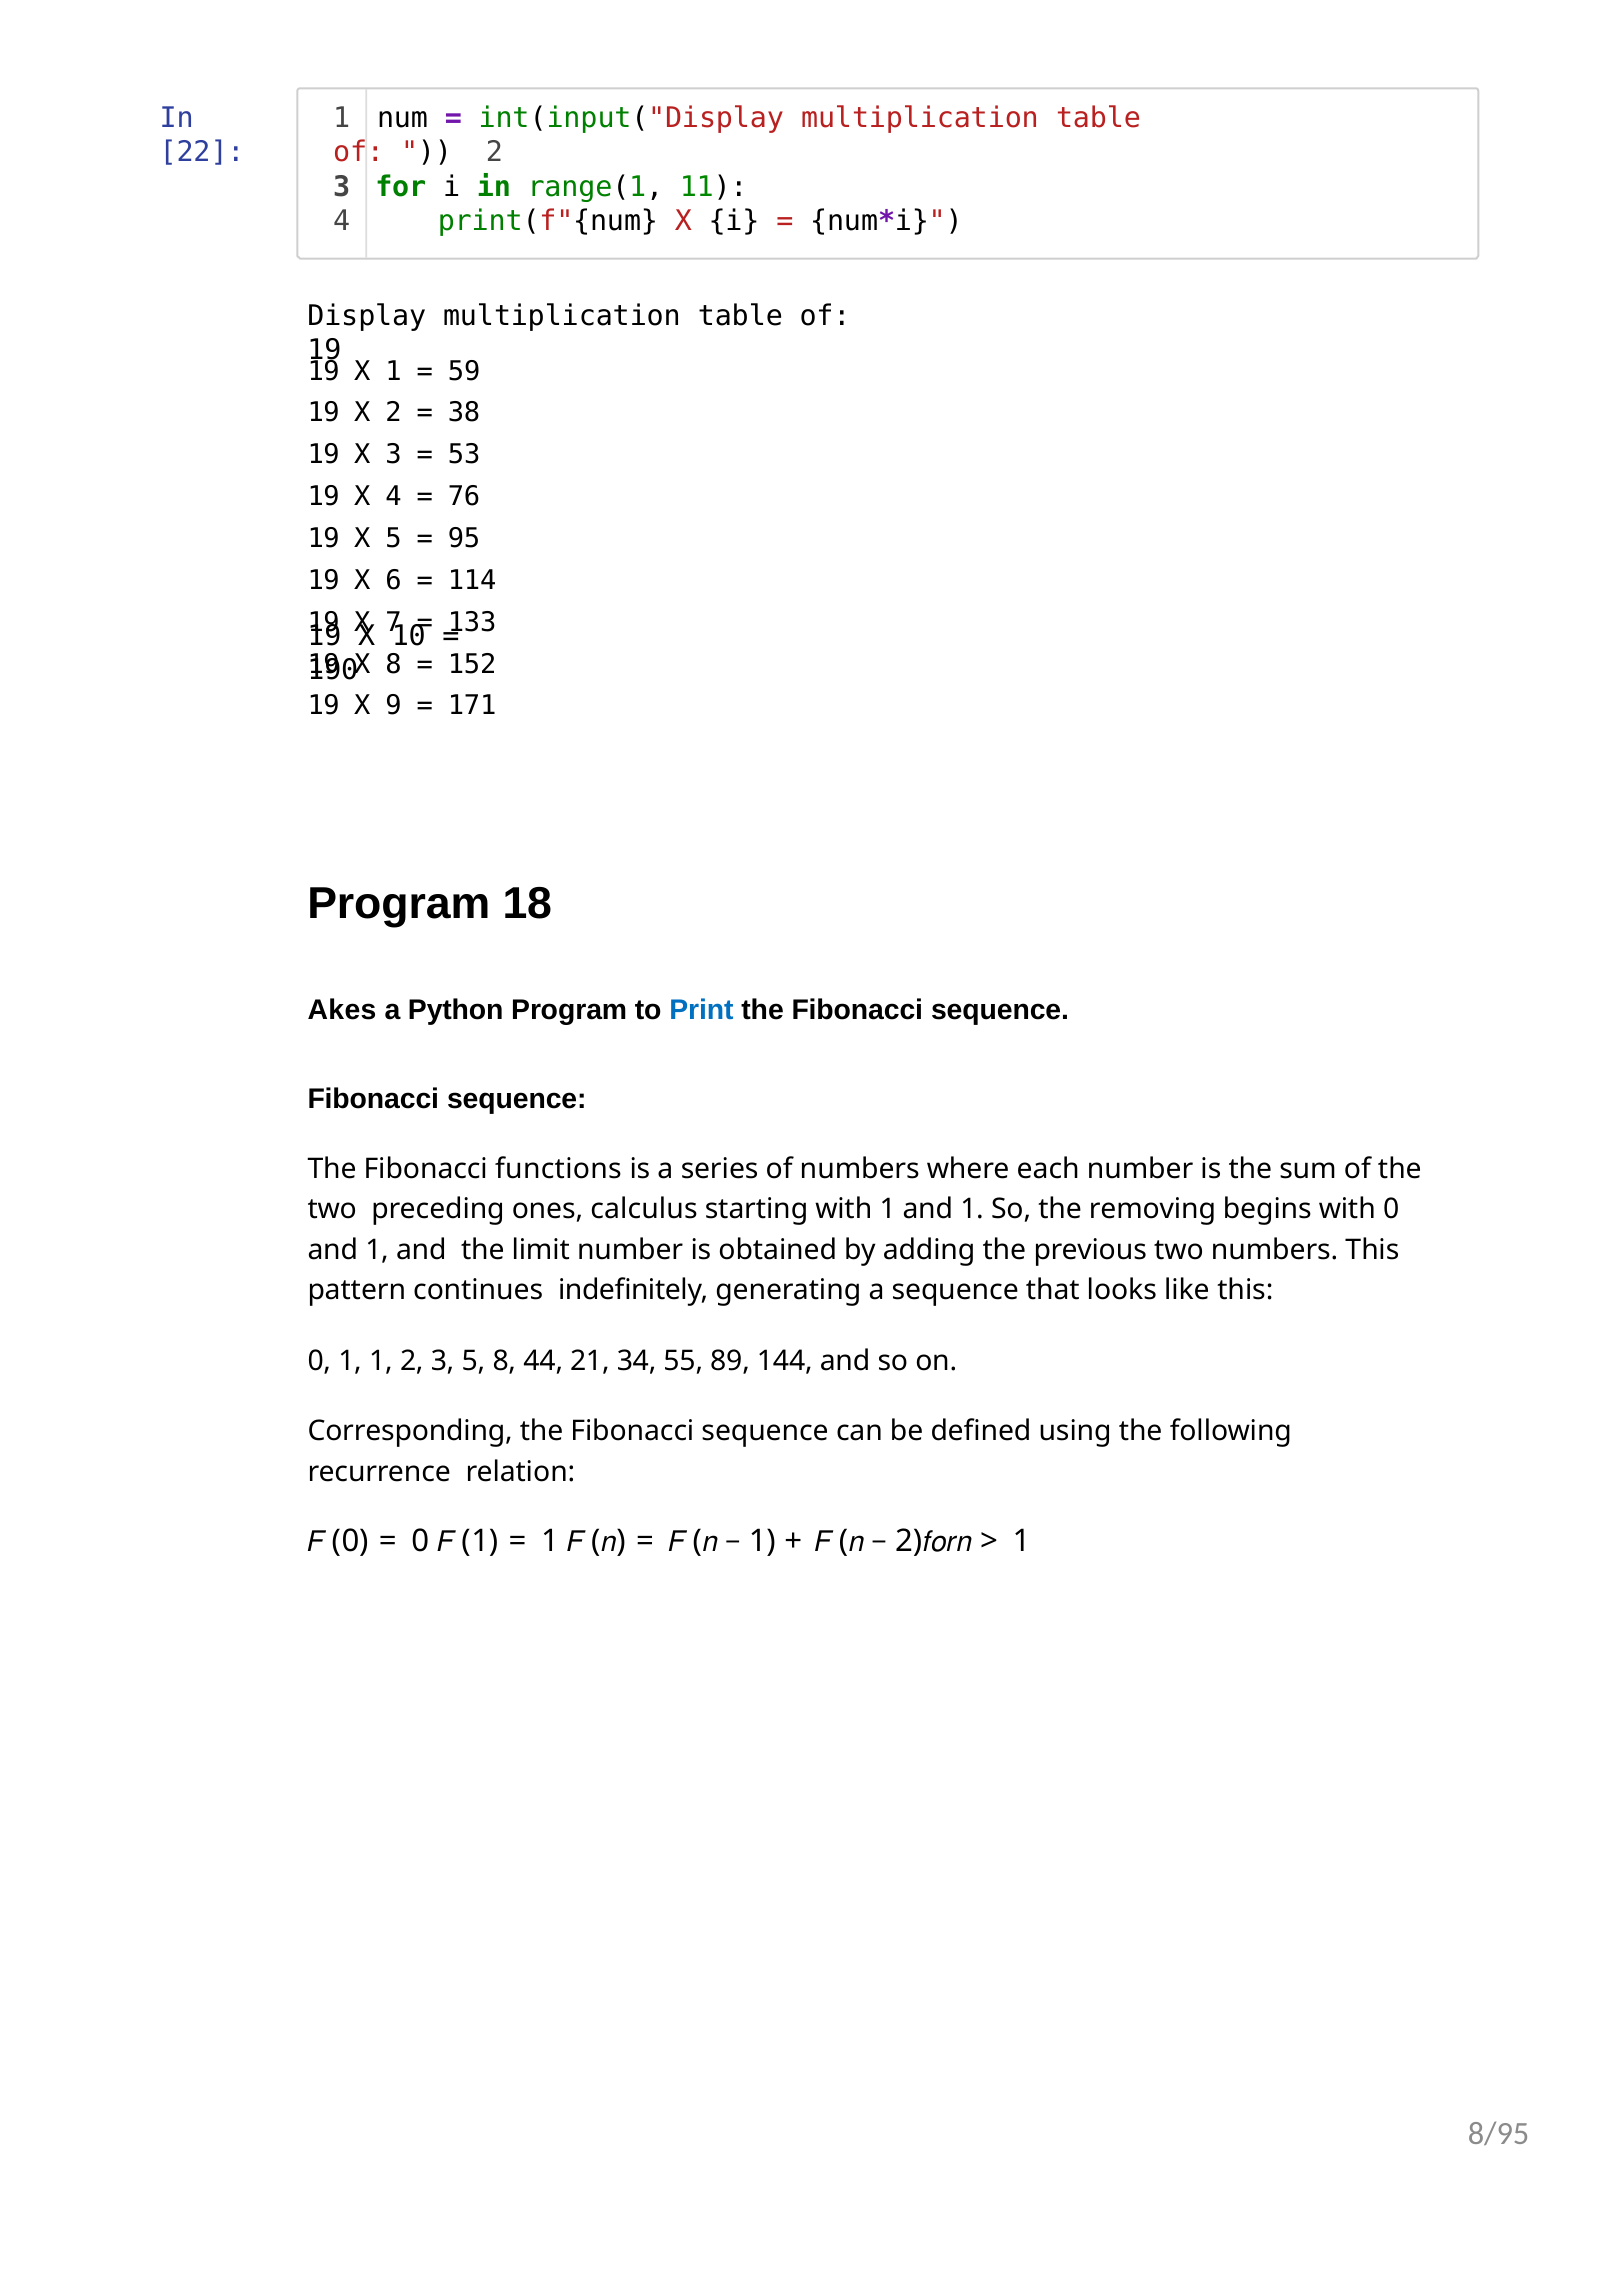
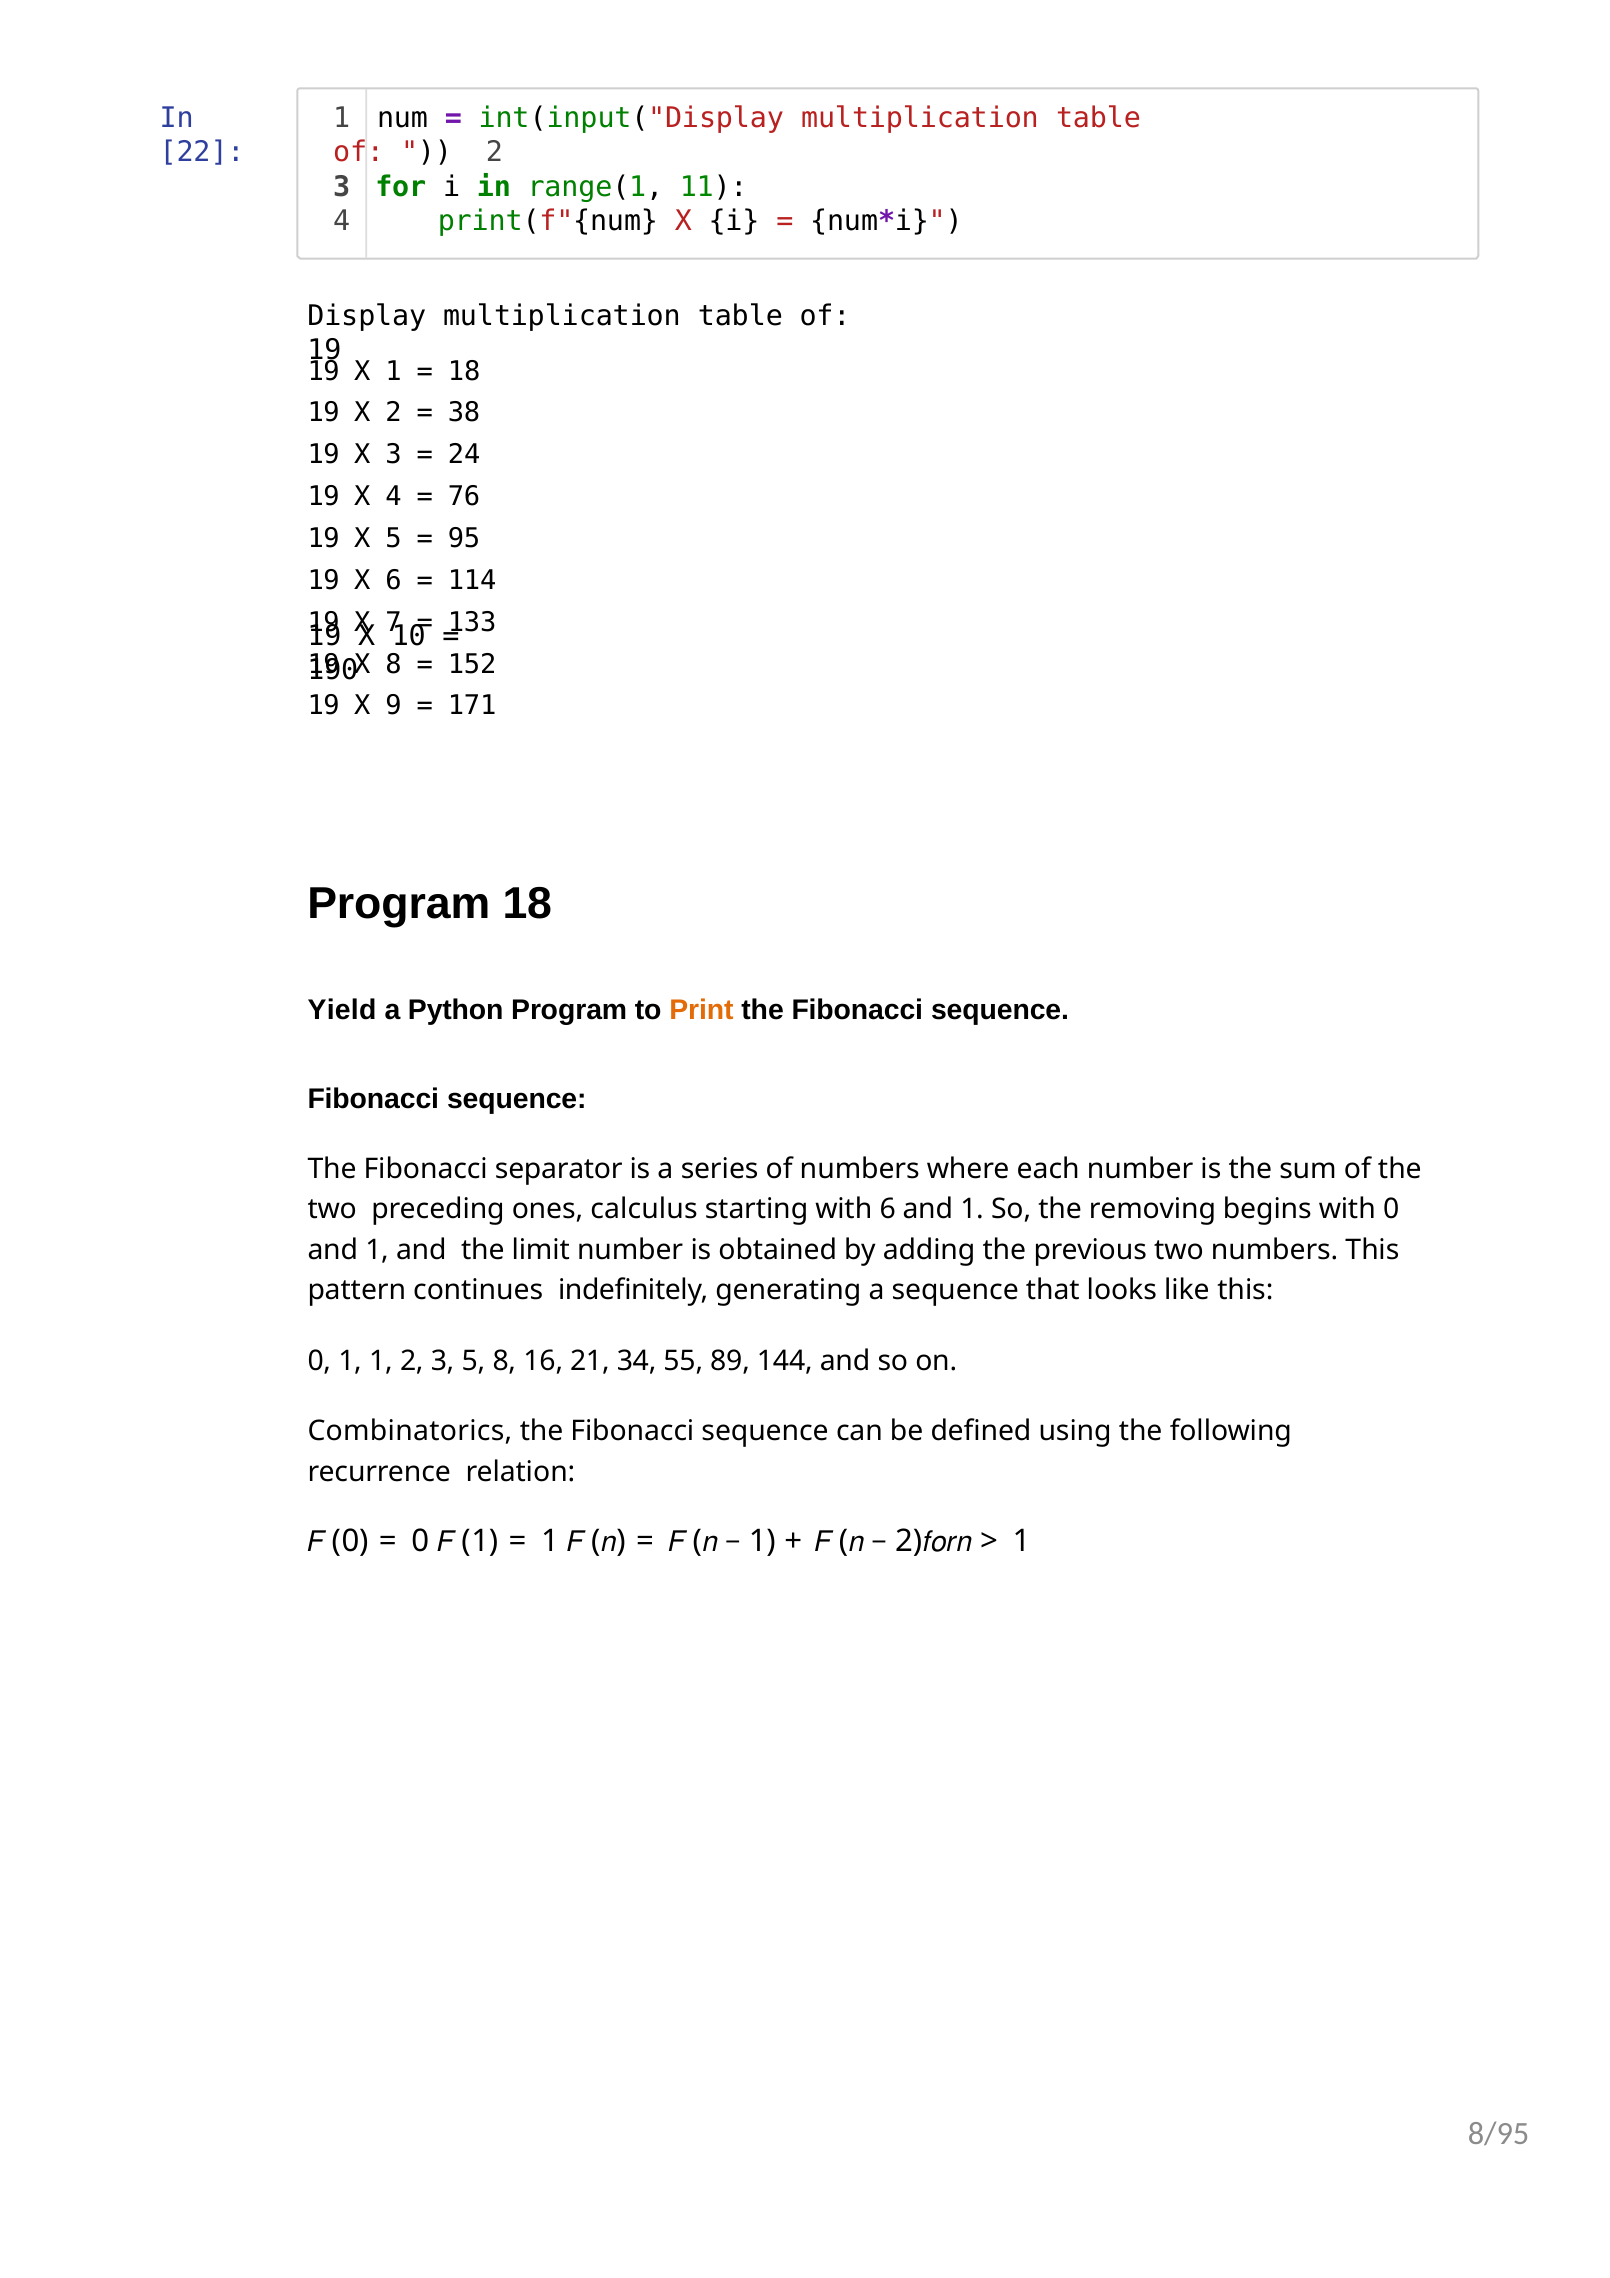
59 at (464, 371): 59 -> 18
53: 53 -> 24
Akes: Akes -> Yield
Print colour: blue -> orange
functions: functions -> separator
with 1: 1 -> 6
44: 44 -> 16
Corresponding: Corresponding -> Combinatorics
